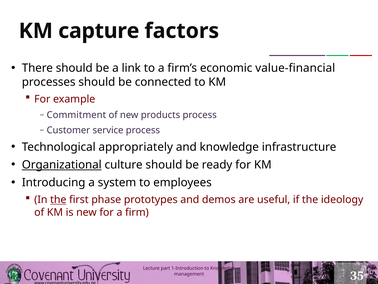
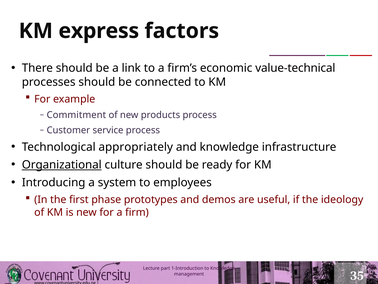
capture: capture -> express
value-financial: value-financial -> value-technical
the at (58, 199) underline: present -> none
